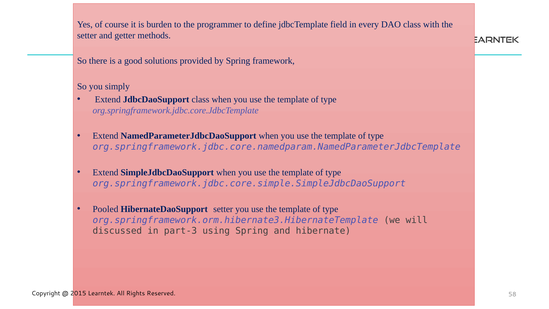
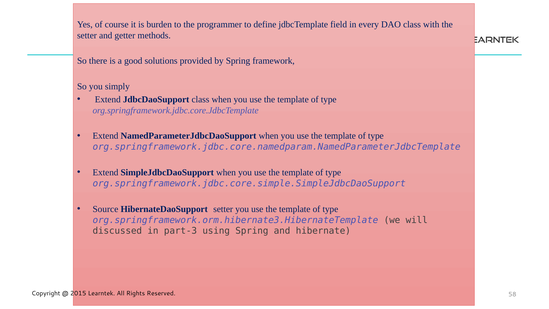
Pooled: Pooled -> Source
